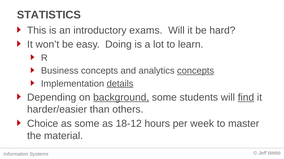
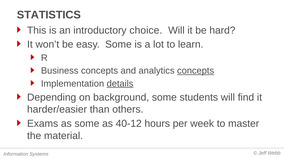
exams: exams -> choice
easy Doing: Doing -> Some
background underline: present -> none
find underline: present -> none
Choice: Choice -> Exams
18-12: 18-12 -> 40-12
